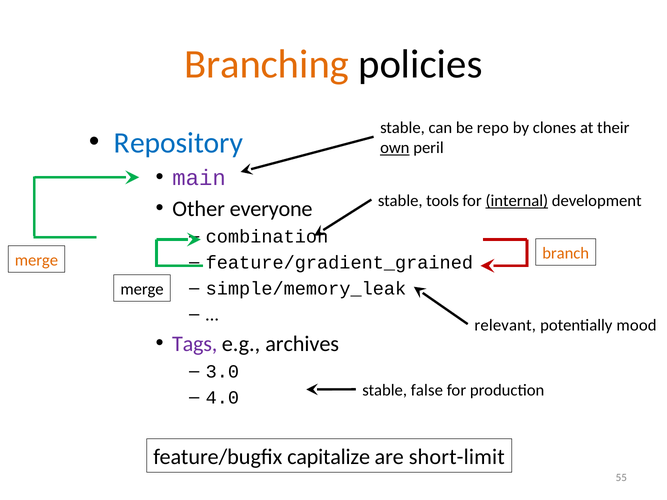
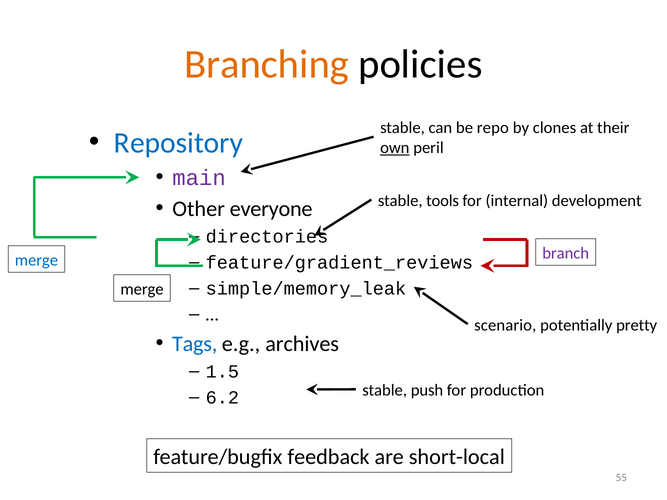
internal underline: present -> none
combination: combination -> directories
branch colour: orange -> purple
feature/gradient_grained: feature/gradient_grained -> feature/gradient_reviews
merge at (36, 260) colour: orange -> blue
relevant: relevant -> scenario
mood: mood -> pretty
Tags colour: purple -> blue
3.0: 3.0 -> 1.5
false: false -> push
4.0: 4.0 -> 6.2
capitalize: capitalize -> feedback
short-limit: short-limit -> short-local
